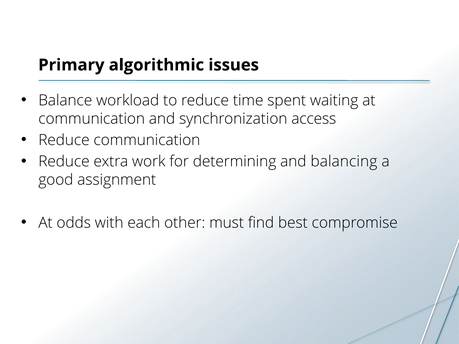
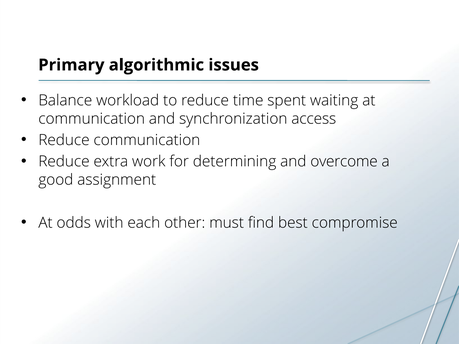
balancing: balancing -> overcome
